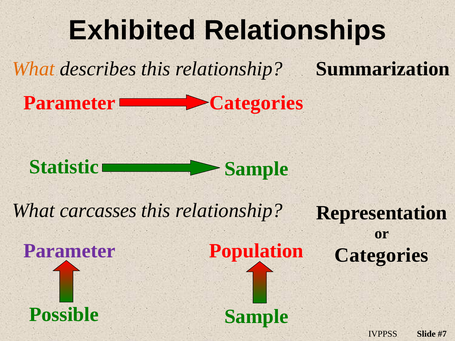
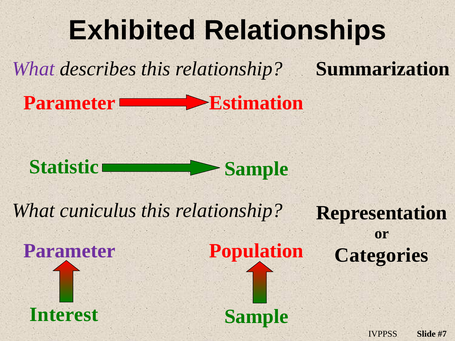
What at (33, 69) colour: orange -> purple
Parameter Categories: Categories -> Estimation
carcasses: carcasses -> cuniculus
Possible: Possible -> Interest
